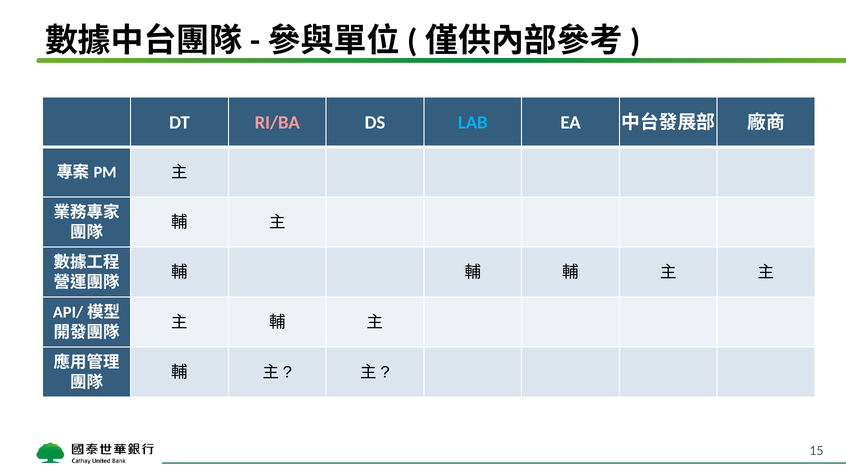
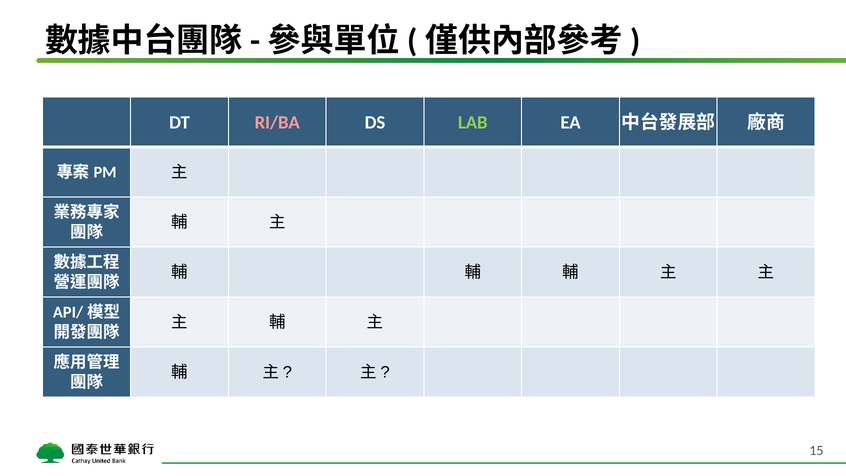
LAB colour: light blue -> light green
